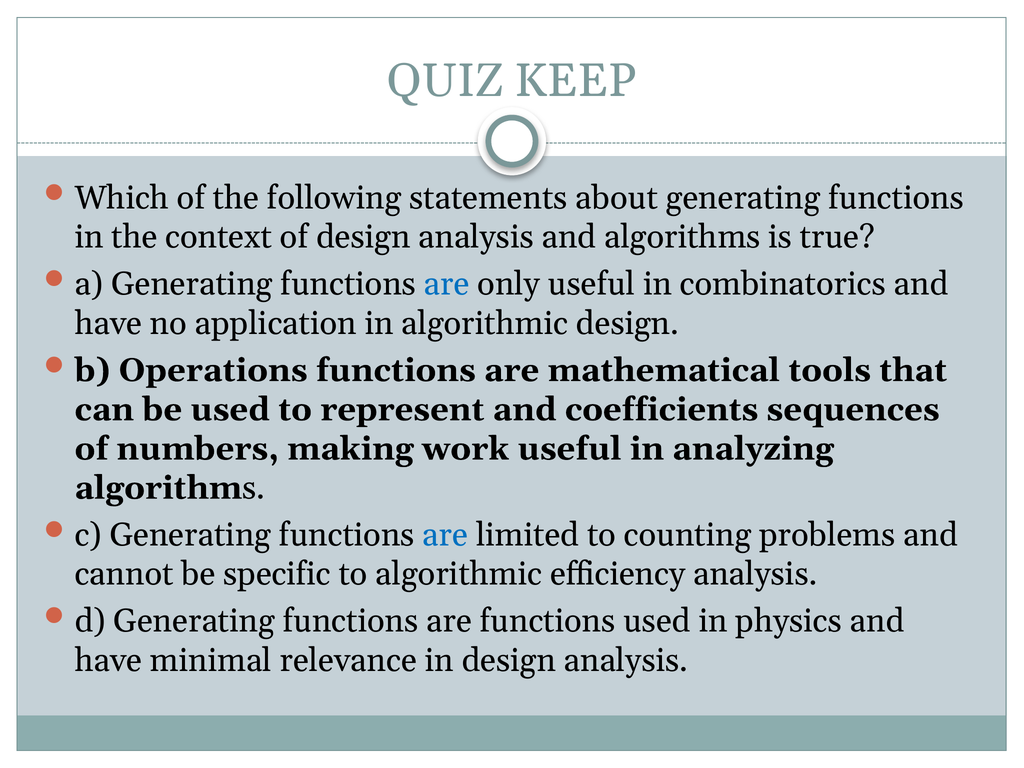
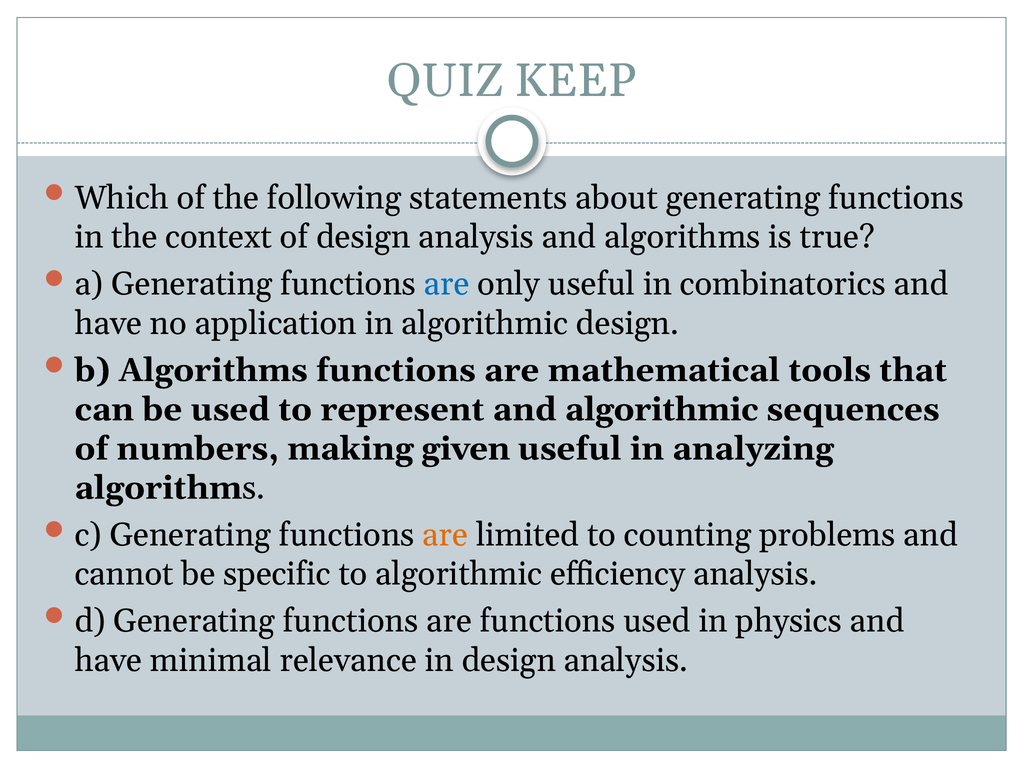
Operations at (213, 370): Operations -> Algorithms
and coefficients: coefficients -> algorithmic
work: work -> given
are at (445, 535) colour: blue -> orange
